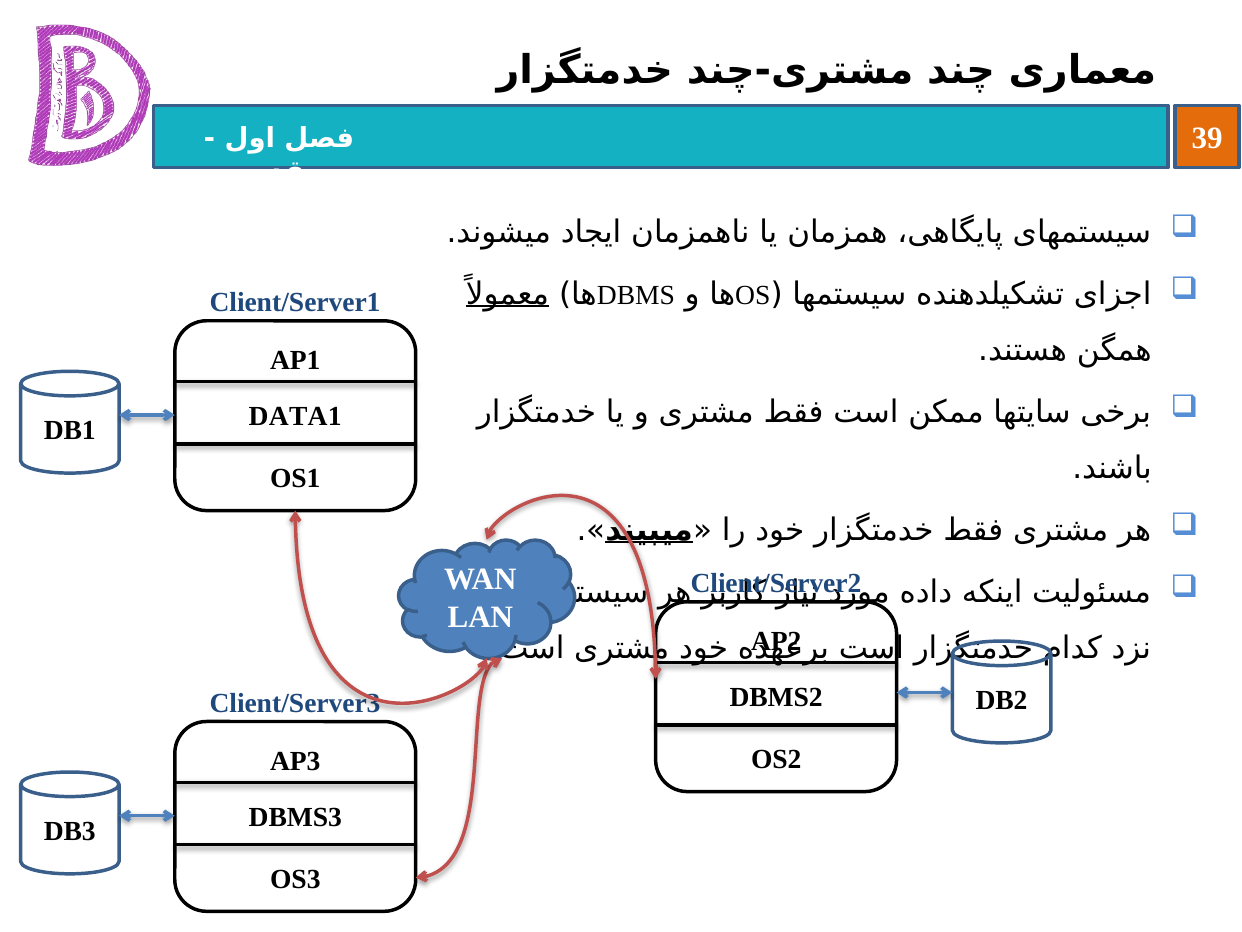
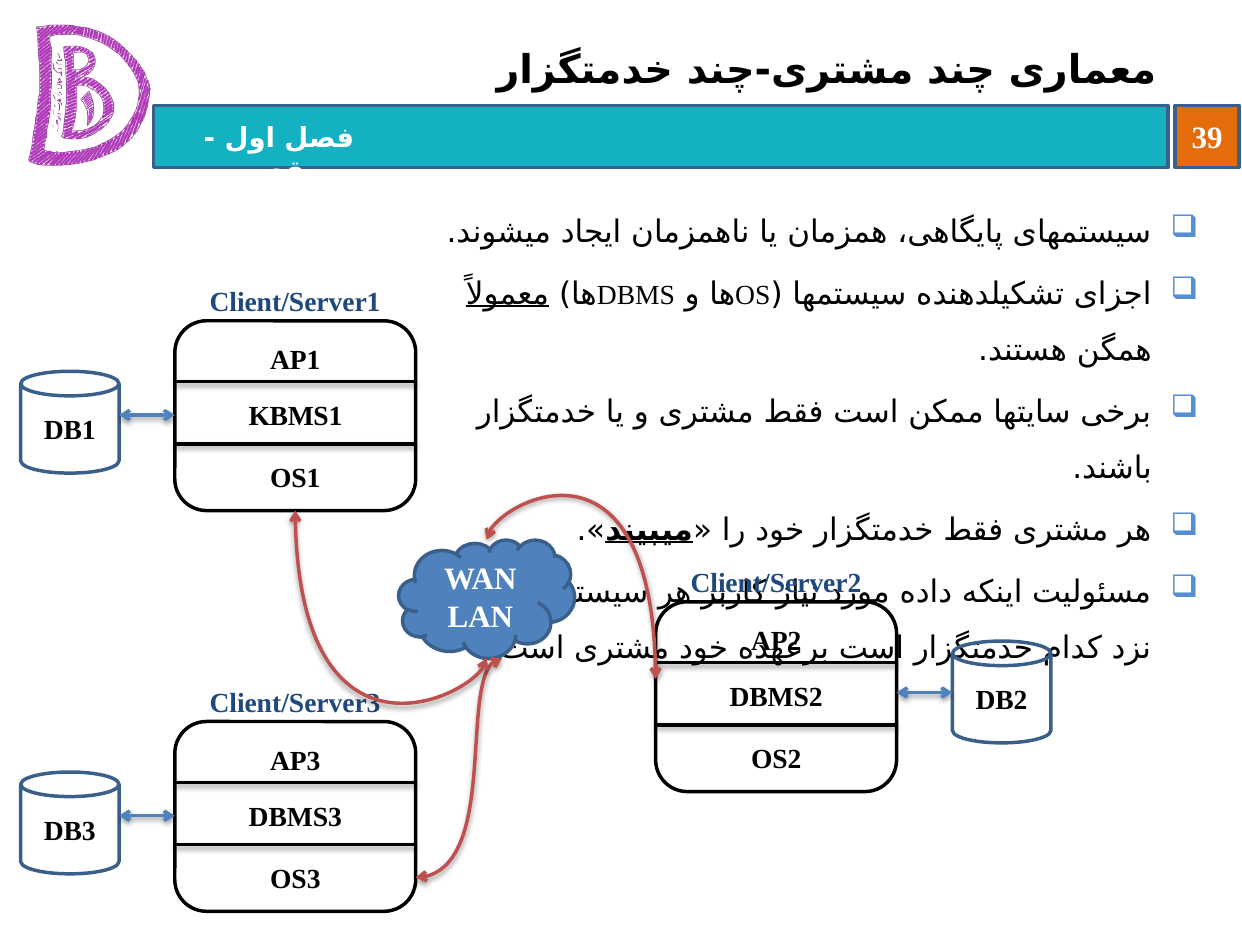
DATA1: DATA1 -> KBMS1
